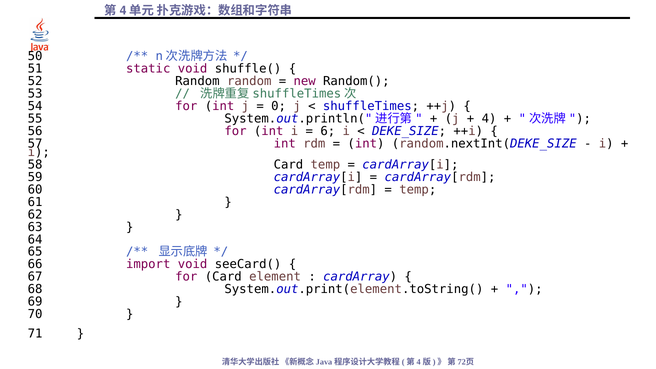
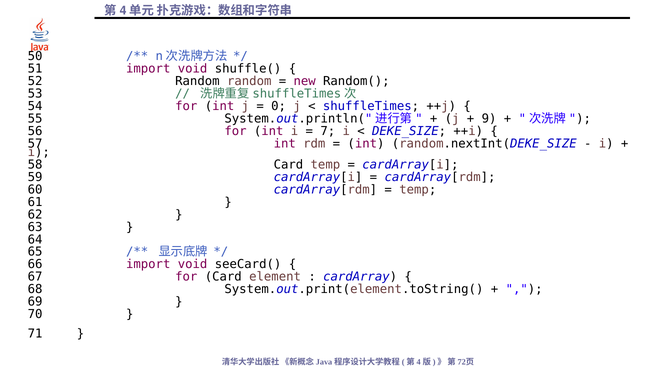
51 static: static -> import
4: 4 -> 9
6: 6 -> 7
